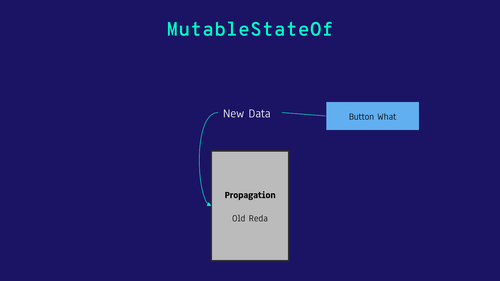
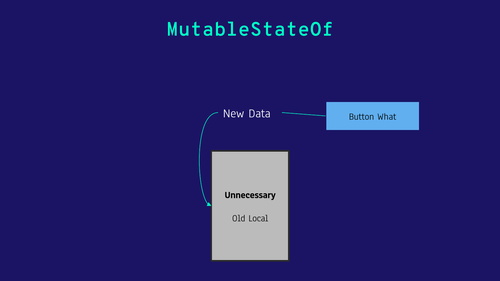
Propagation: Propagation -> Unnecessary
Reda: Reda -> Local
